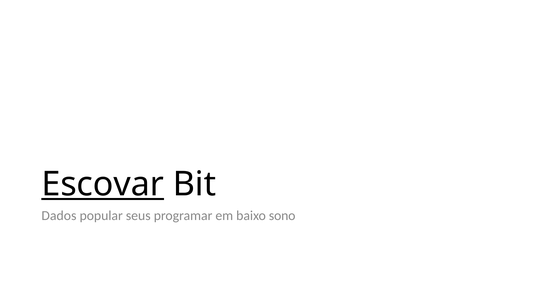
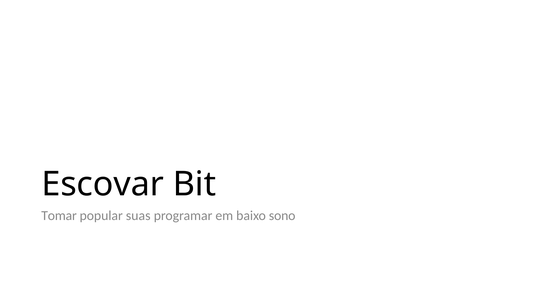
Escovar underline: present -> none
Dados: Dados -> Tomar
seus: seus -> suas
